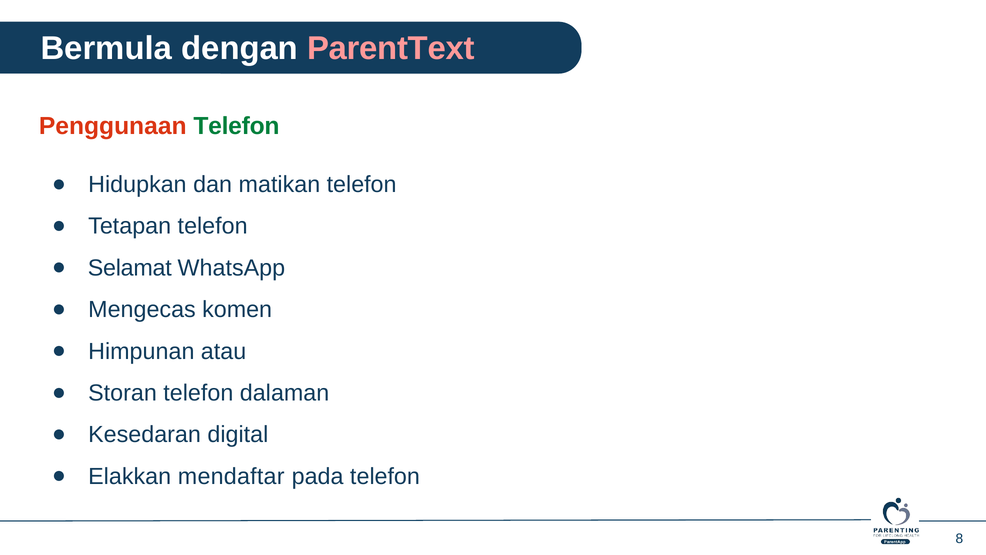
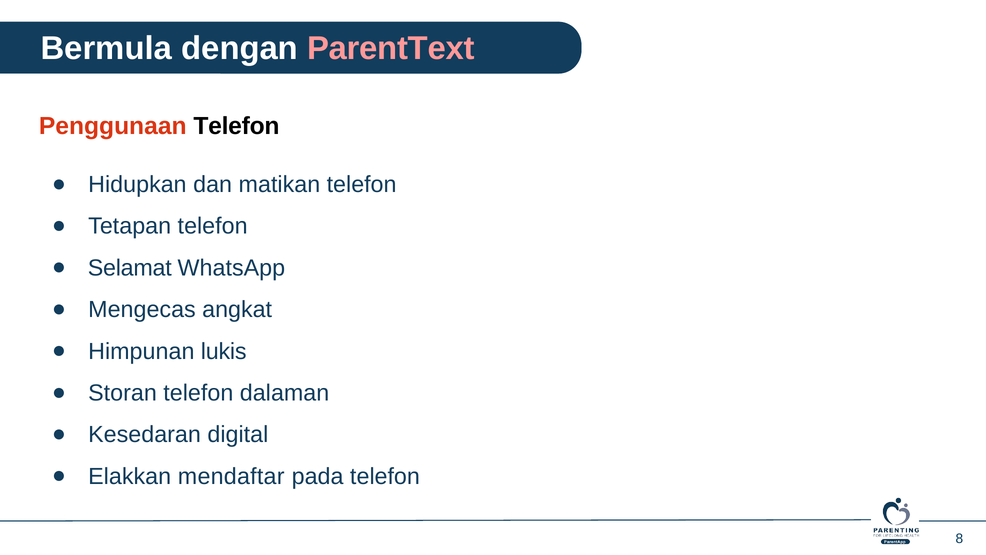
Telefon at (236, 126) colour: green -> black
komen: komen -> angkat
atau: atau -> lukis
